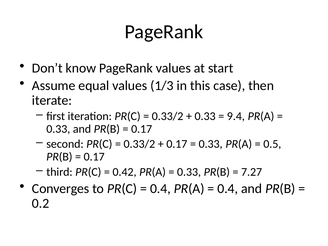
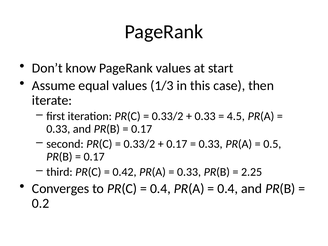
9.4: 9.4 -> 4.5
7.27: 7.27 -> 2.25
